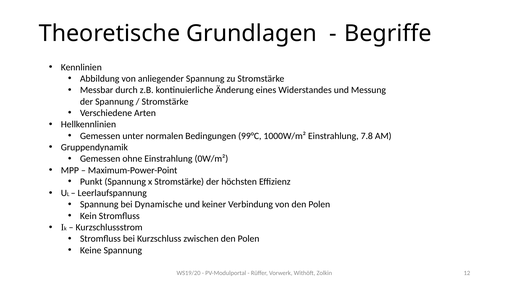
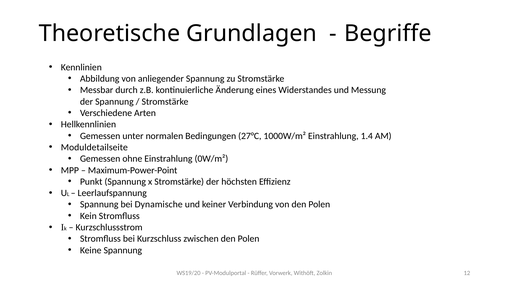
99°C: 99°C -> 27°C
7.8: 7.8 -> 1.4
Gruppendynamik: Gruppendynamik -> Moduldetailseite
